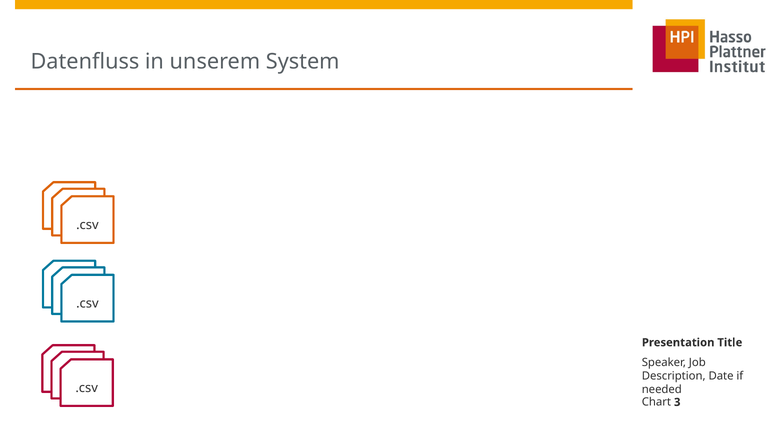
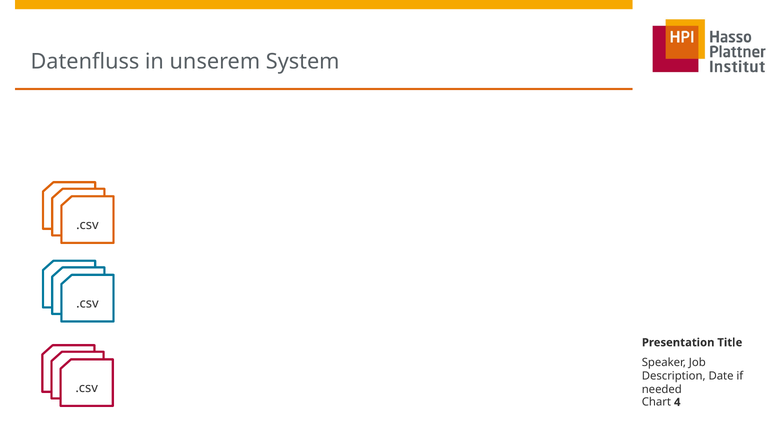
3: 3 -> 4
